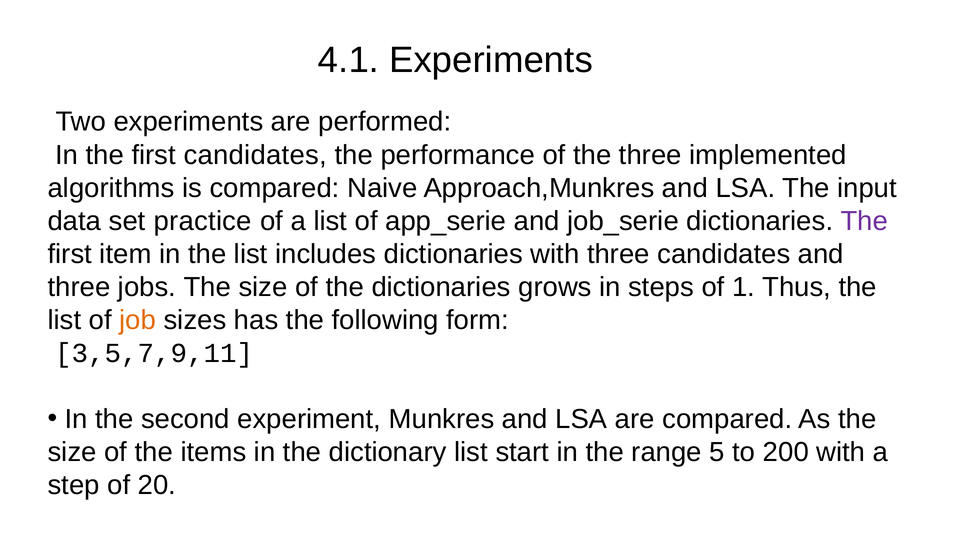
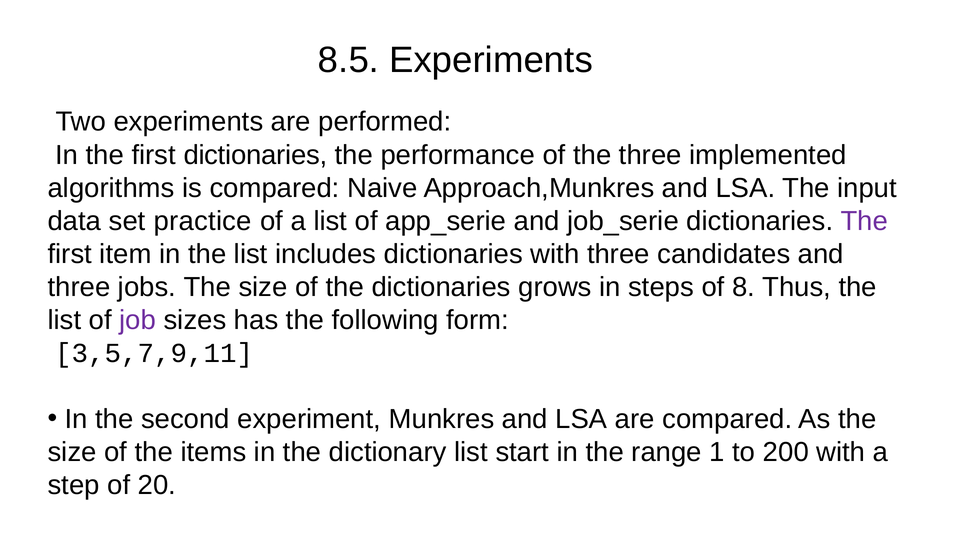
4.1: 4.1 -> 8.5
first candidates: candidates -> dictionaries
1: 1 -> 8
job colour: orange -> purple
5: 5 -> 1
